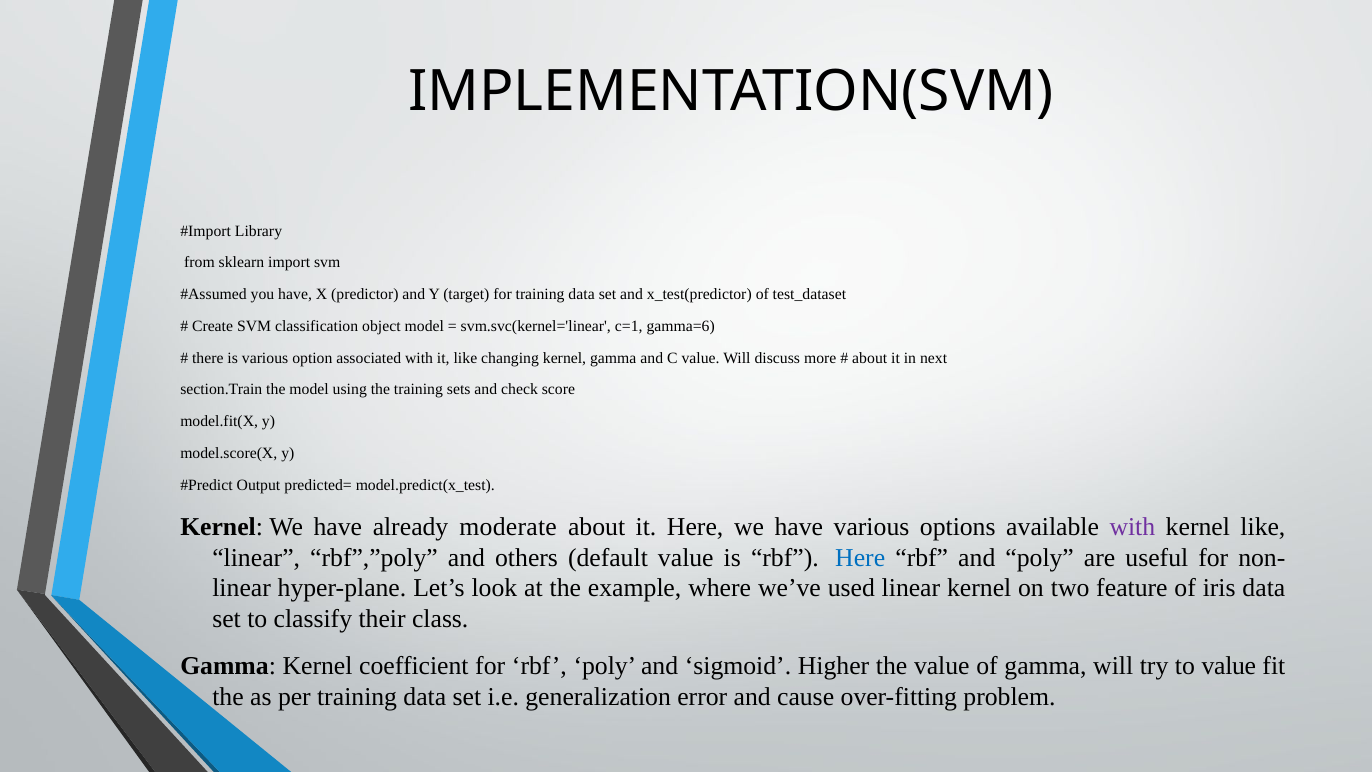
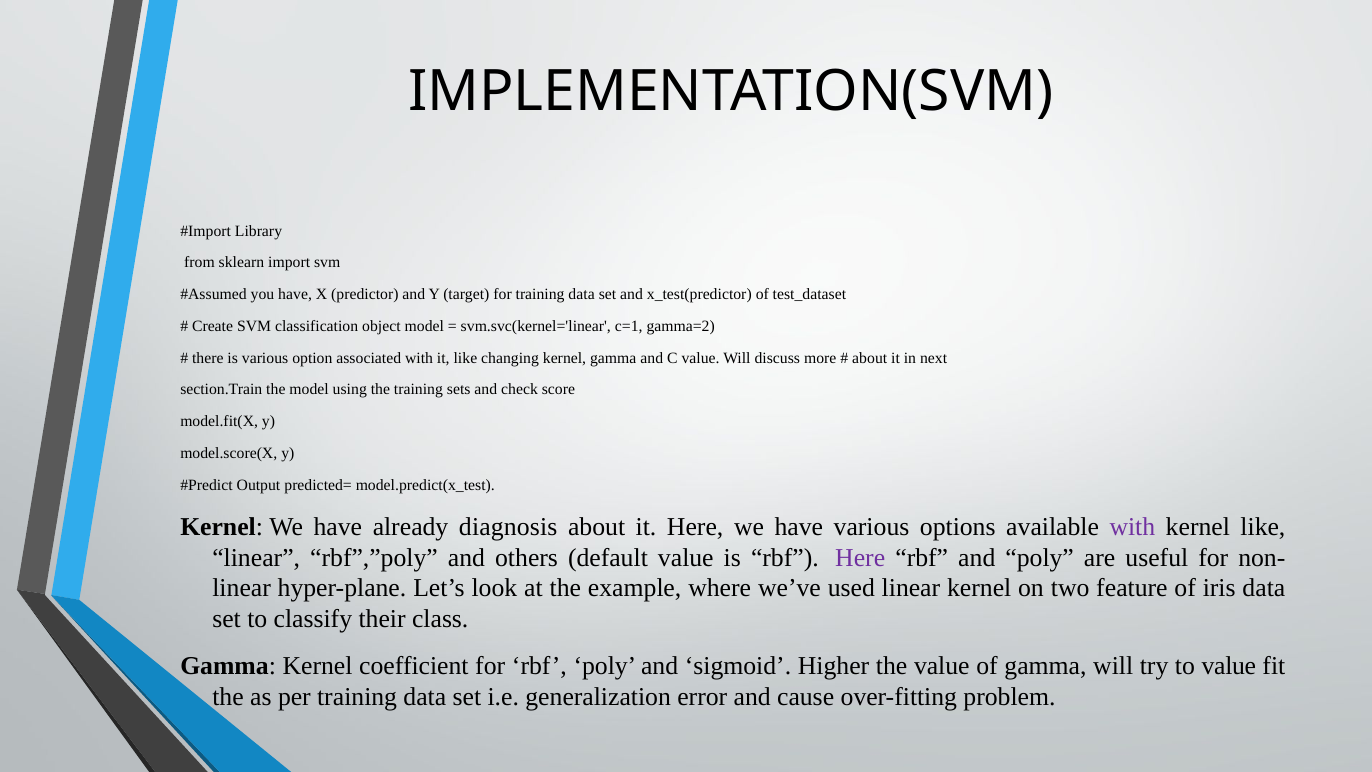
gamma=6: gamma=6 -> gamma=2
moderate: moderate -> diagnosis
Here at (860, 557) colour: blue -> purple
